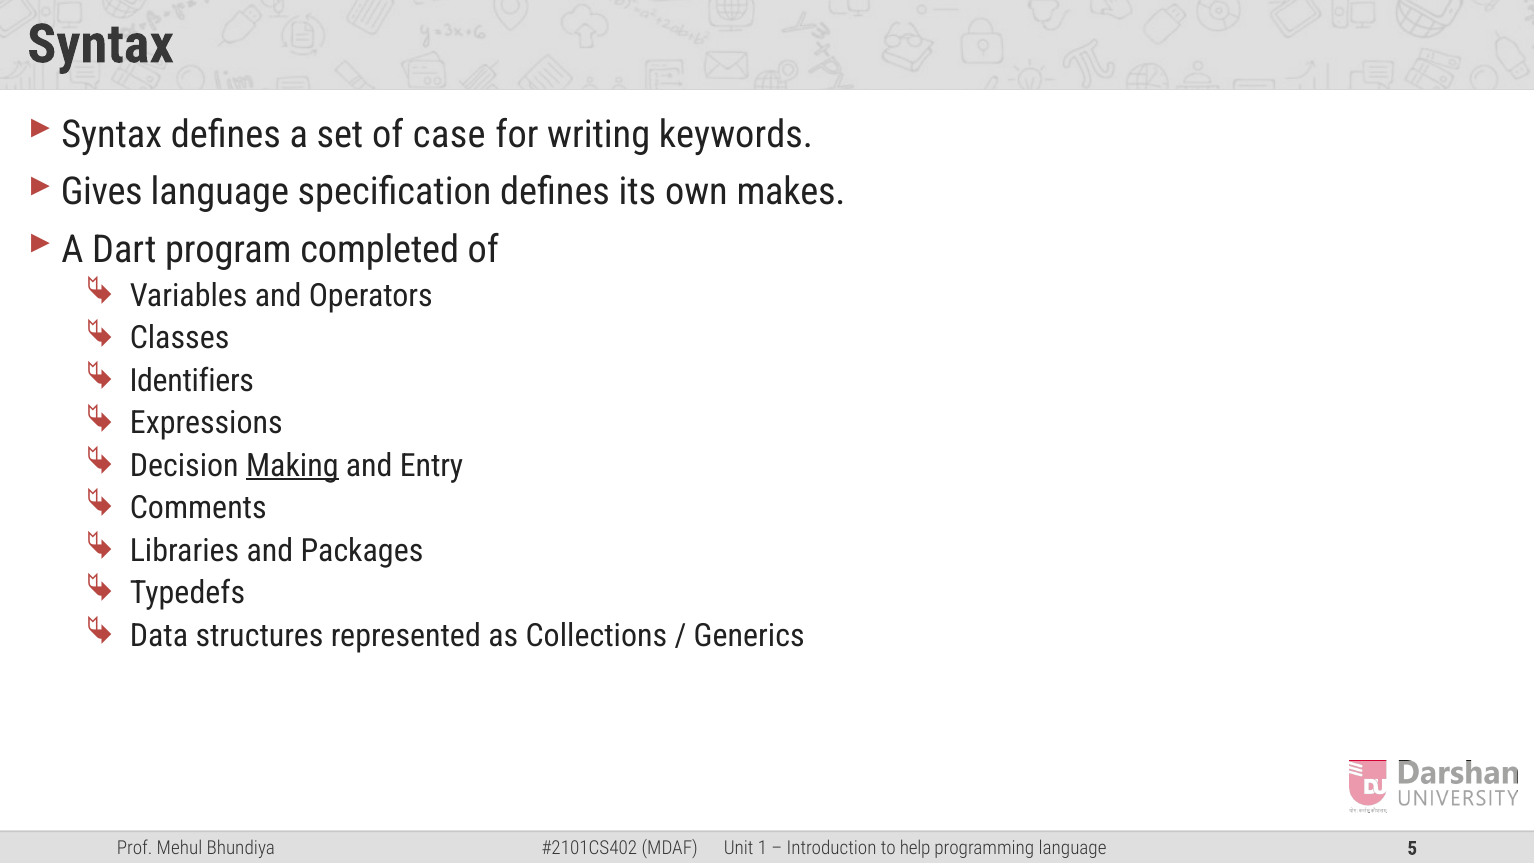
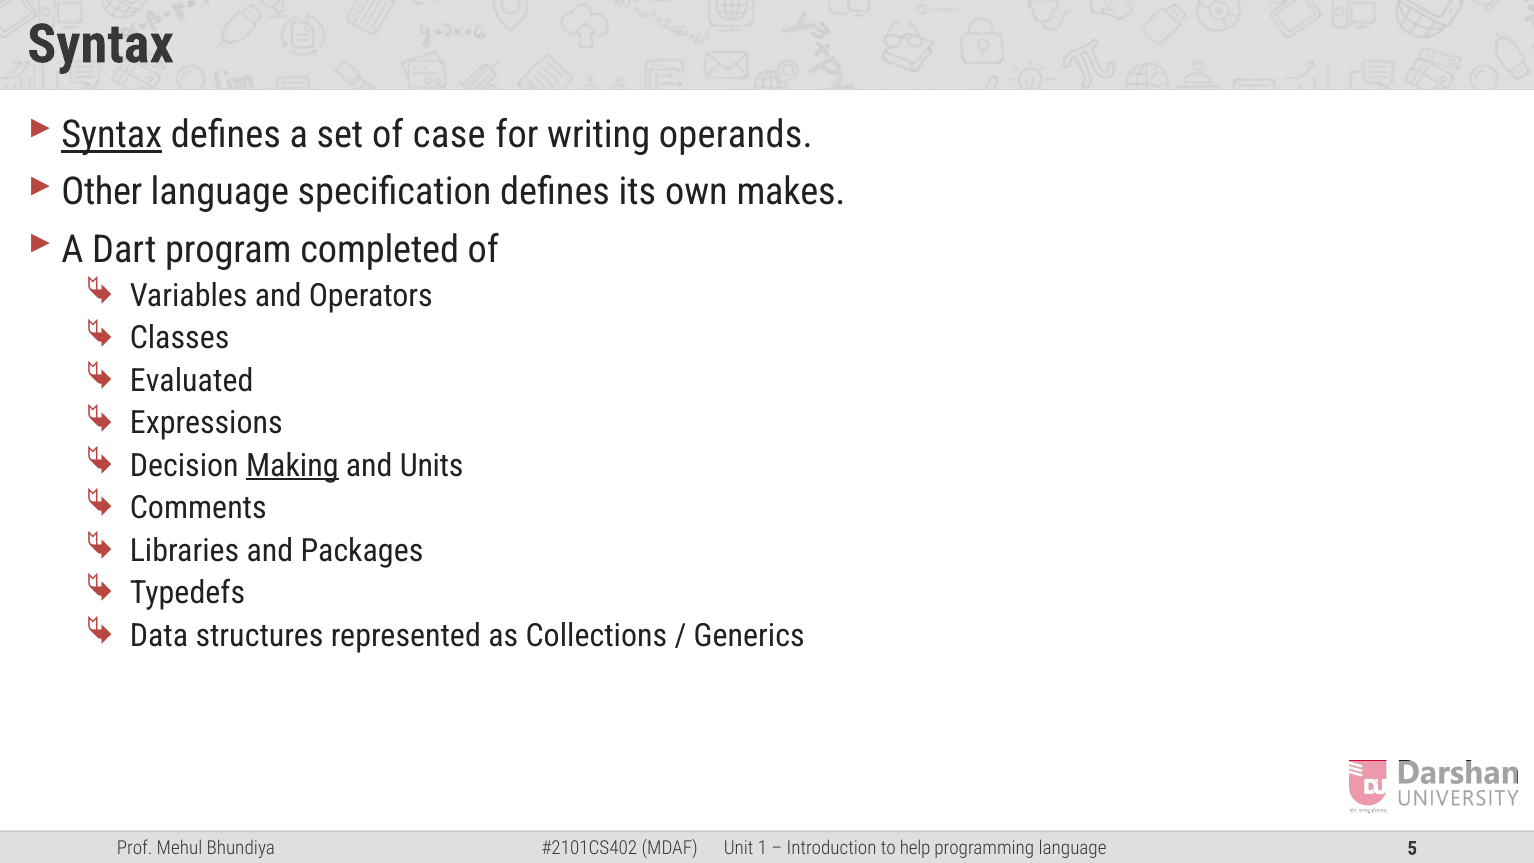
Syntax at (112, 135) underline: none -> present
keywords: keywords -> operands
Gives: Gives -> Other
Identifiers: Identifiers -> Evaluated
Entry: Entry -> Units
